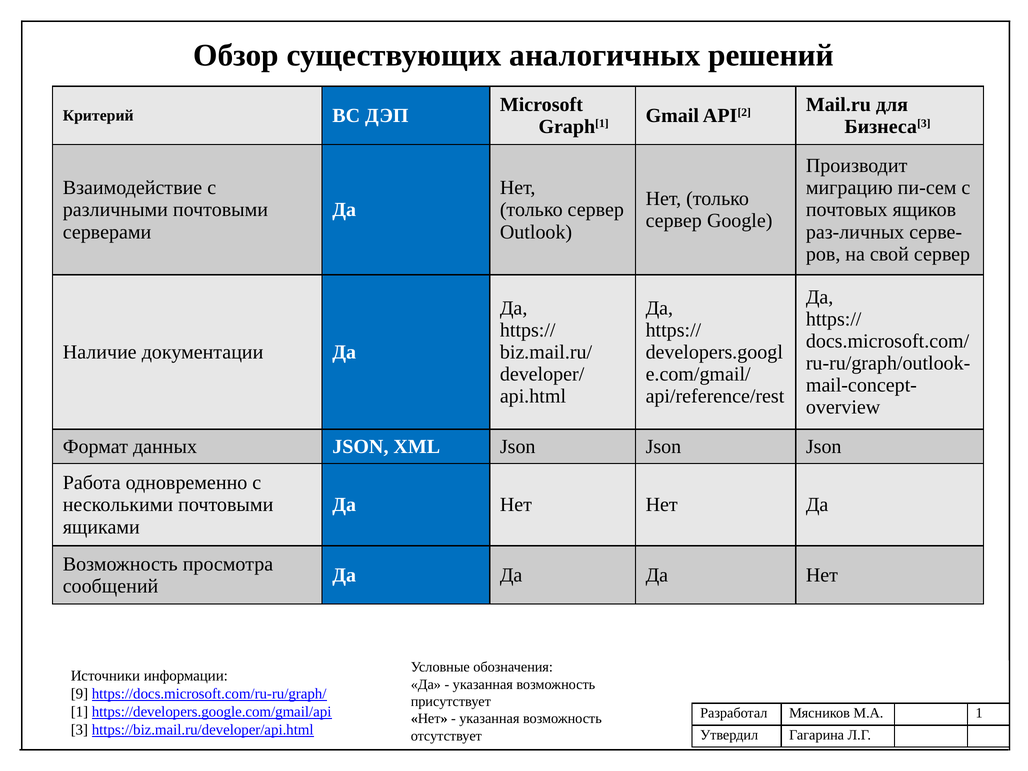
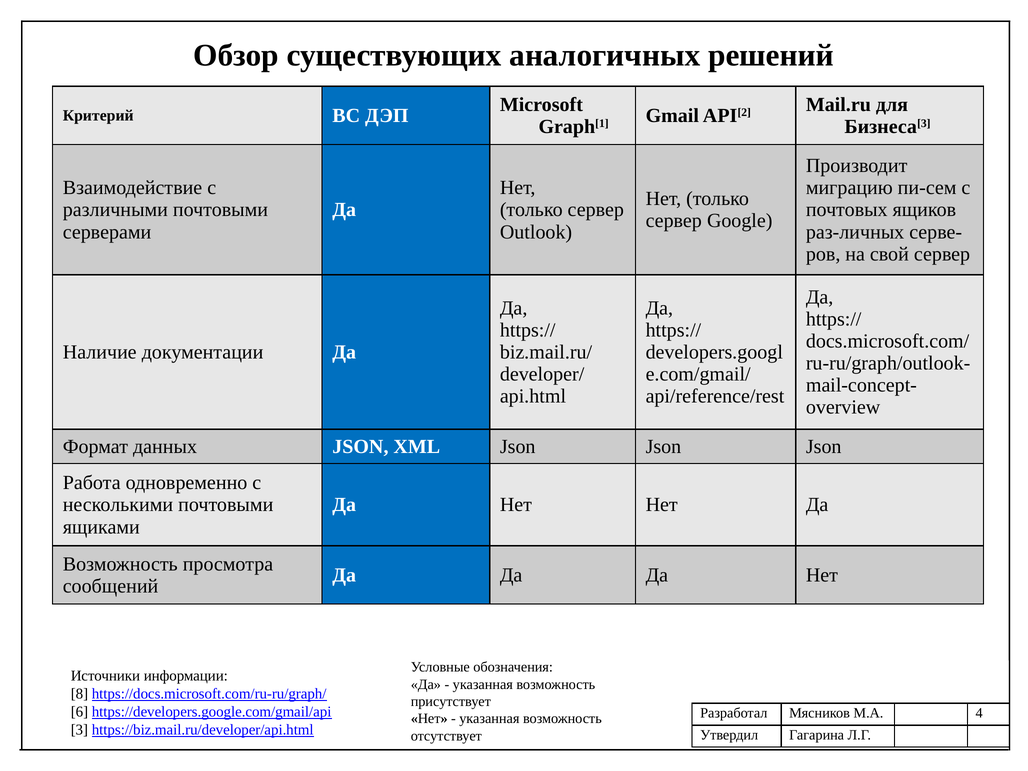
9: 9 -> 8
1 at (79, 712): 1 -> 6
М.А 1: 1 -> 4
